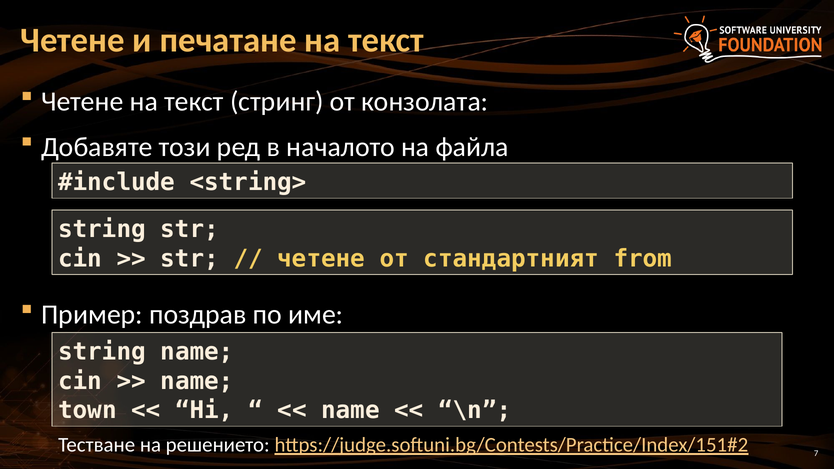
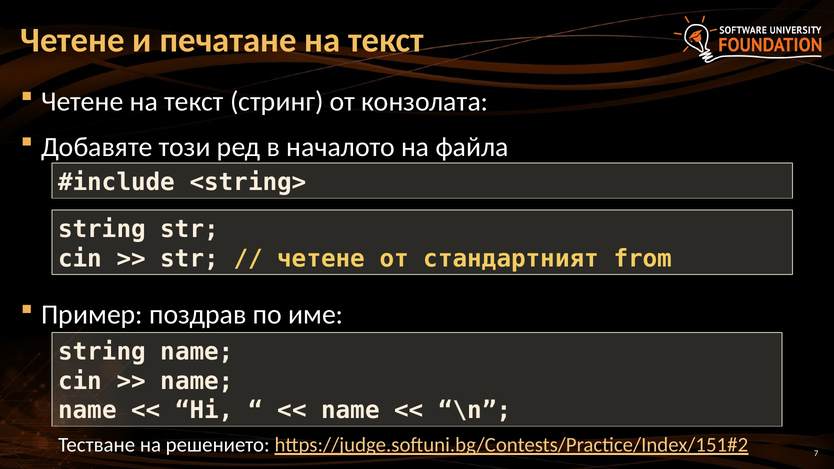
town at (87, 410): town -> name
